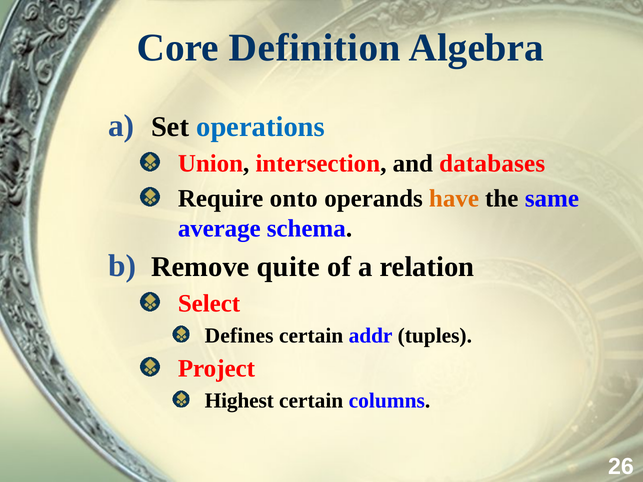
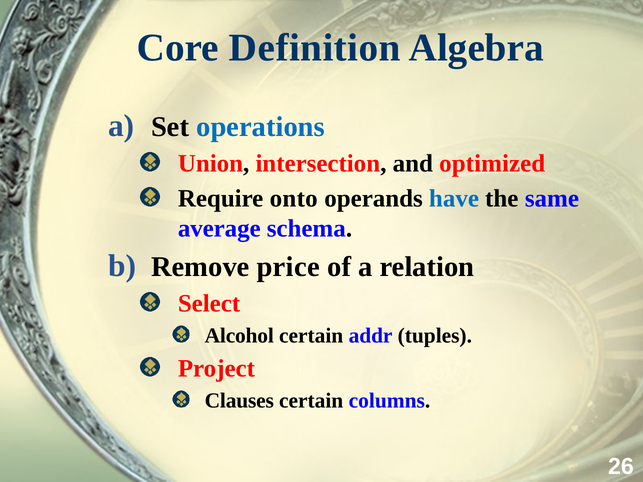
databases: databases -> optimized
have colour: orange -> blue
quite: quite -> price
Defines: Defines -> Alcohol
Highest: Highest -> Clauses
